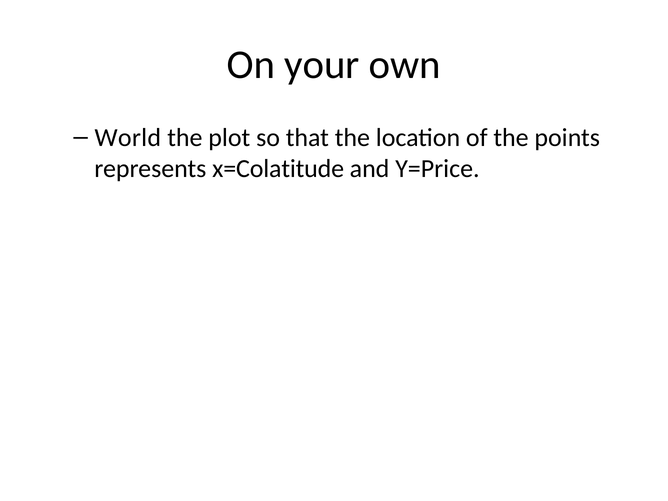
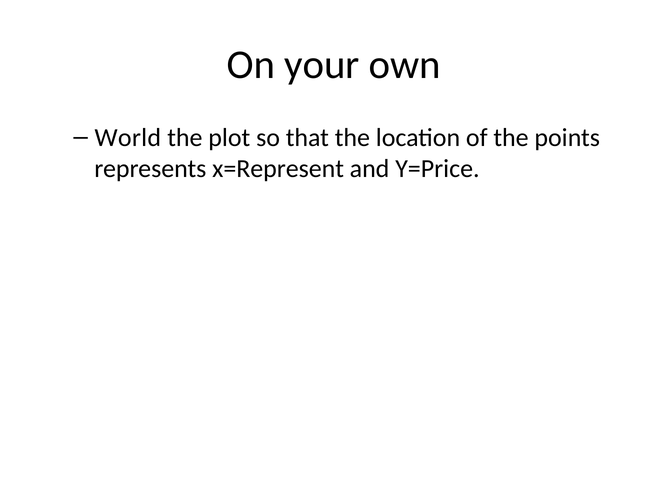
x=Colatitude: x=Colatitude -> x=Represent
